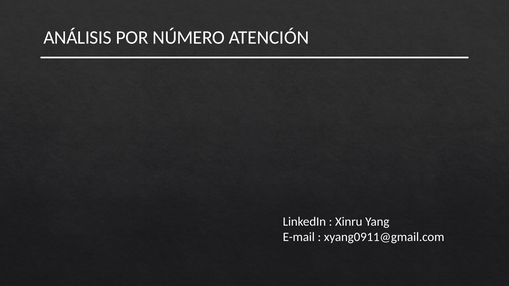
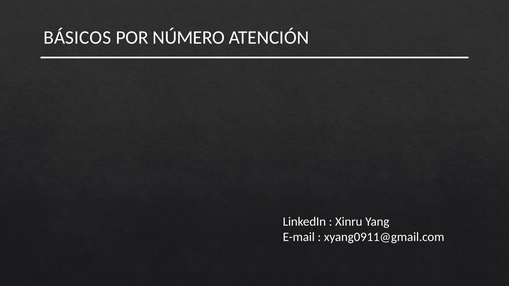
ANÁLISIS: ANÁLISIS -> BÁSICOS
